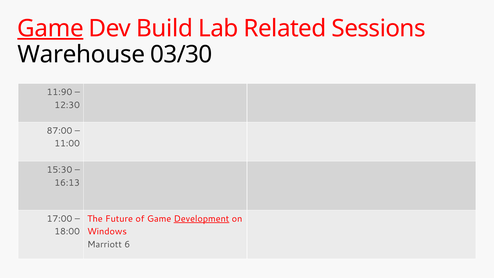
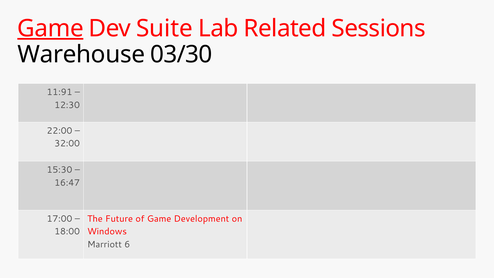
Build: Build -> Suite
11:90: 11:90 -> 11:91
87:00: 87:00 -> 22:00
11:00: 11:00 -> 32:00
16:13: 16:13 -> 16:47
Development underline: present -> none
